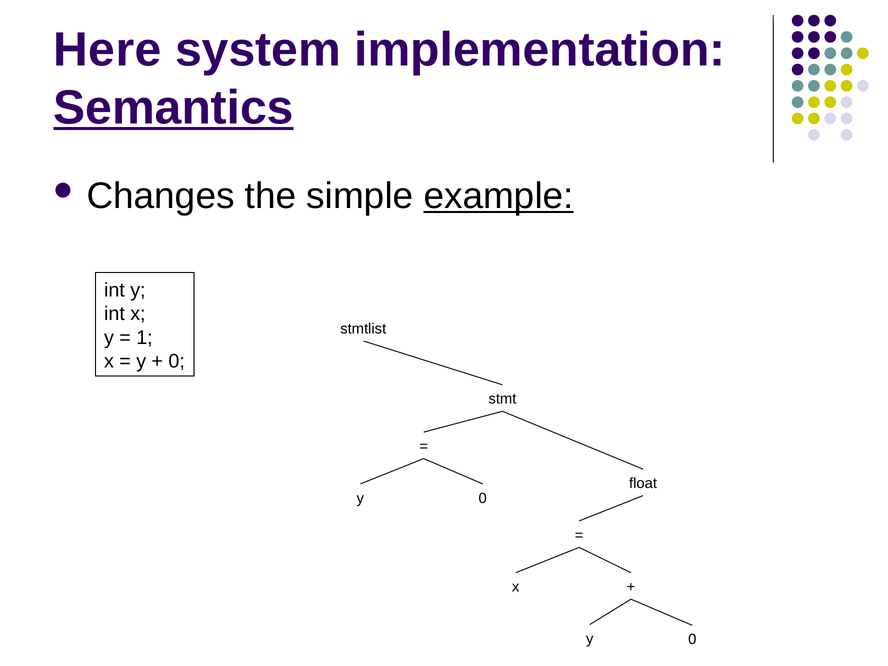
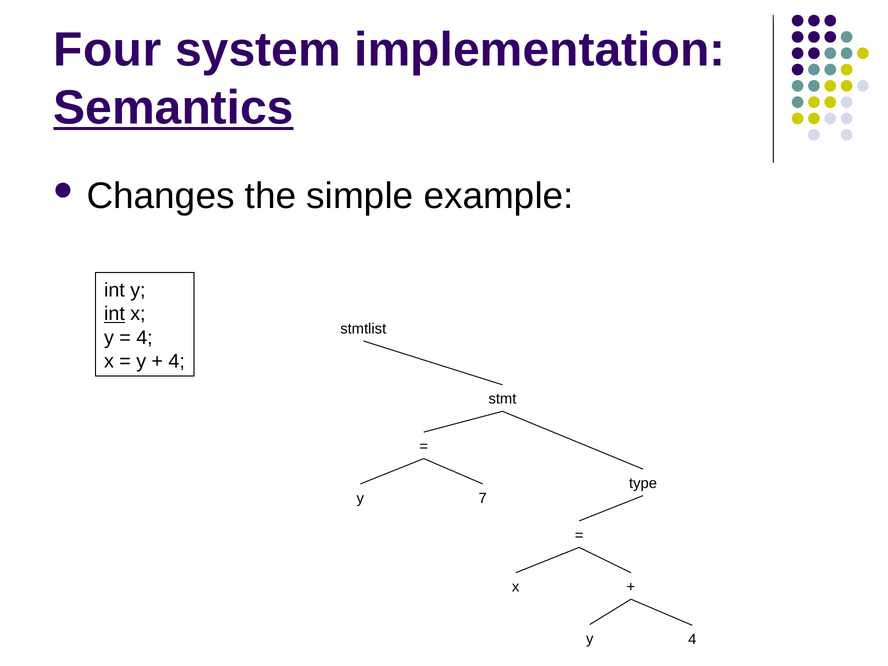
Here: Here -> Four
example underline: present -> none
int at (114, 314) underline: none -> present
1 at (144, 338): 1 -> 4
0 at (177, 361): 0 -> 4
float: float -> type
0 at (483, 498): 0 -> 7
0 at (692, 640): 0 -> 4
